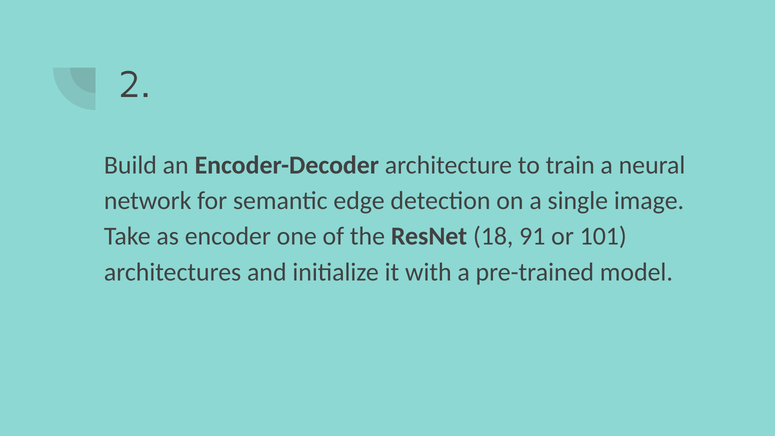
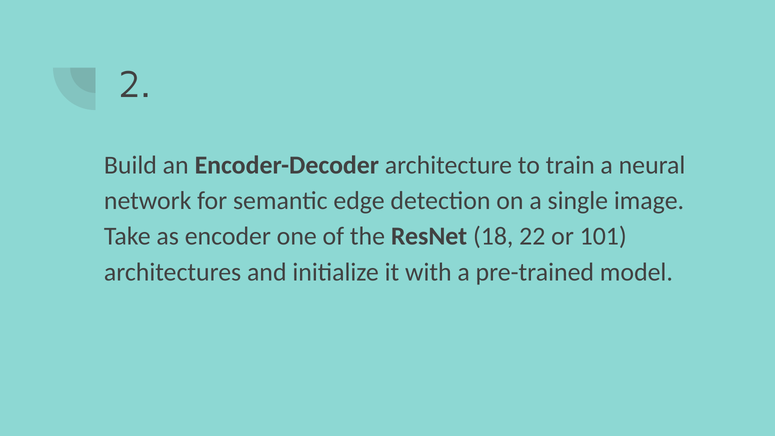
91: 91 -> 22
